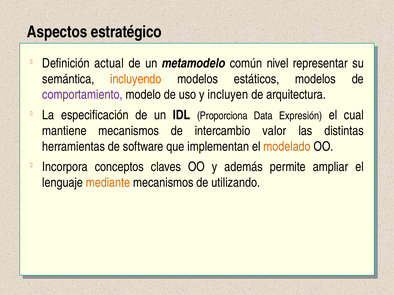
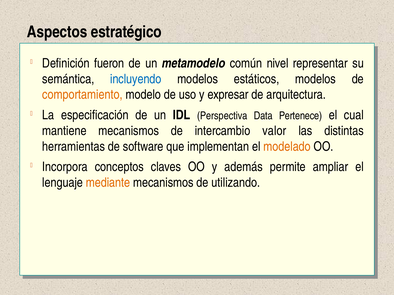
actual: actual -> fueron
incluyendo colour: orange -> blue
comportamiento colour: purple -> orange
incluyen: incluyen -> expresar
Proporciona: Proporciona -> Perspectiva
Expresión: Expresión -> Pertenece
